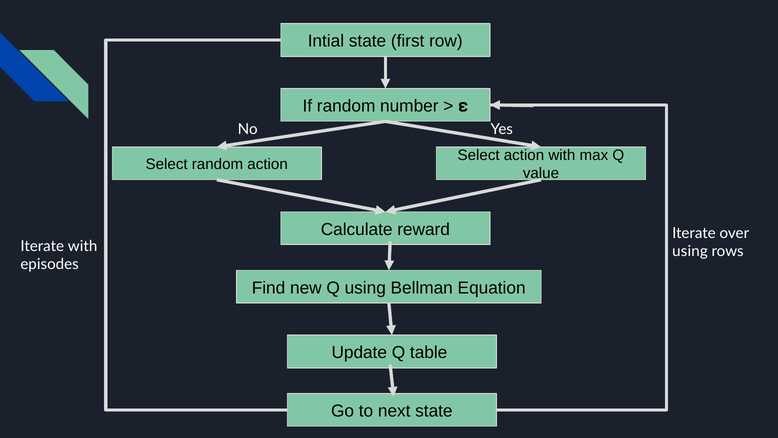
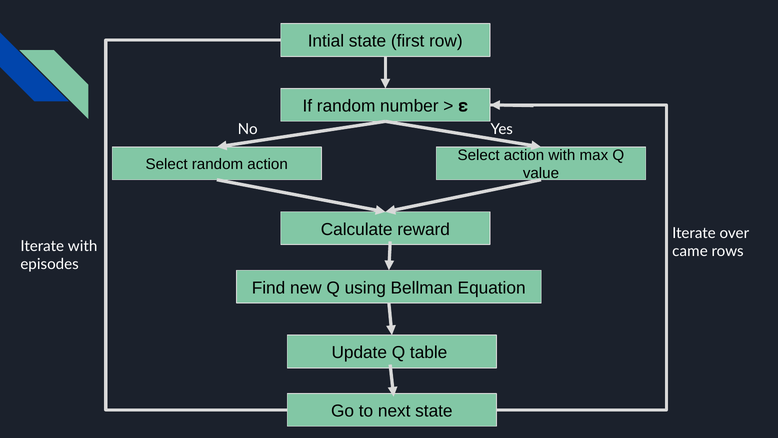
using at (690, 251): using -> came
